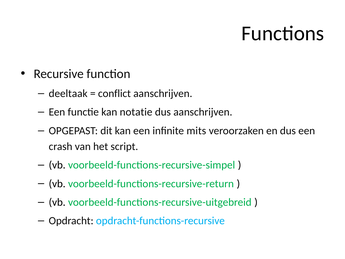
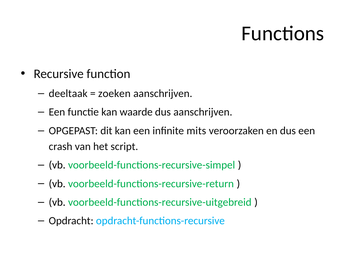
conflict: conflict -> zoeken
notatie: notatie -> waarde
